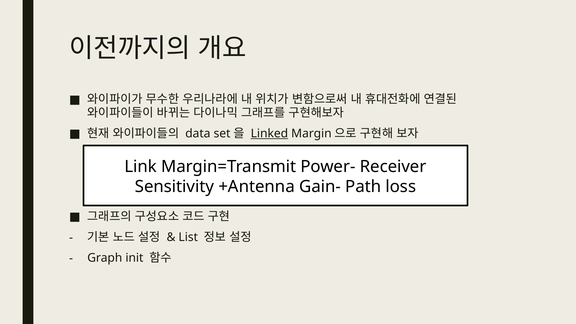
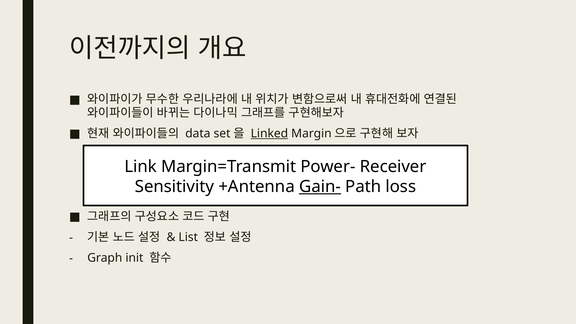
Gain- underline: none -> present
